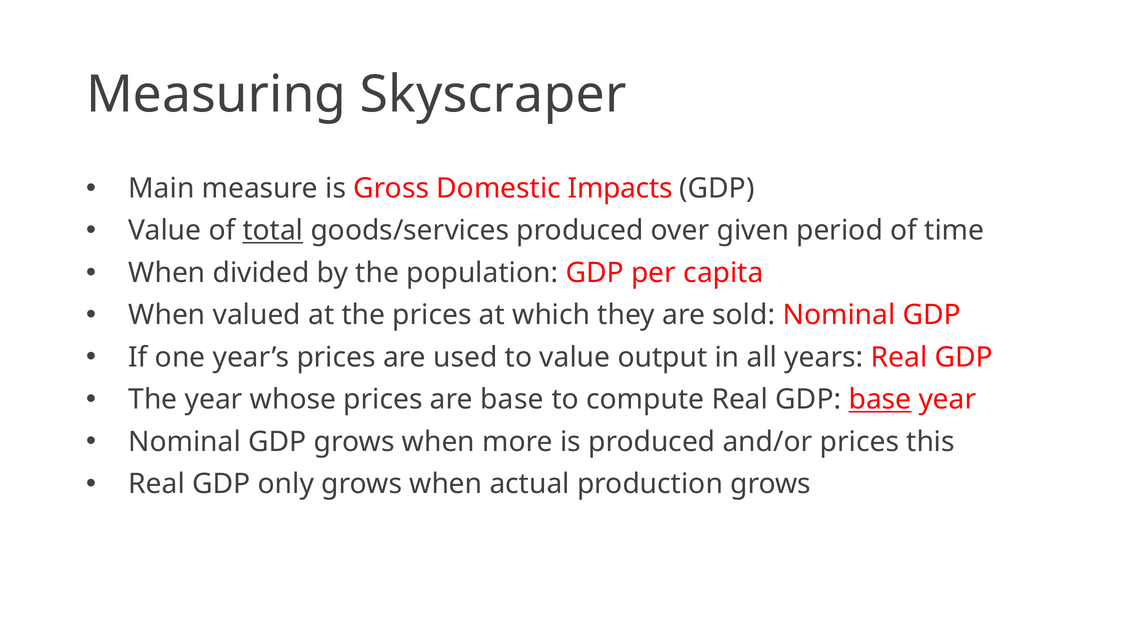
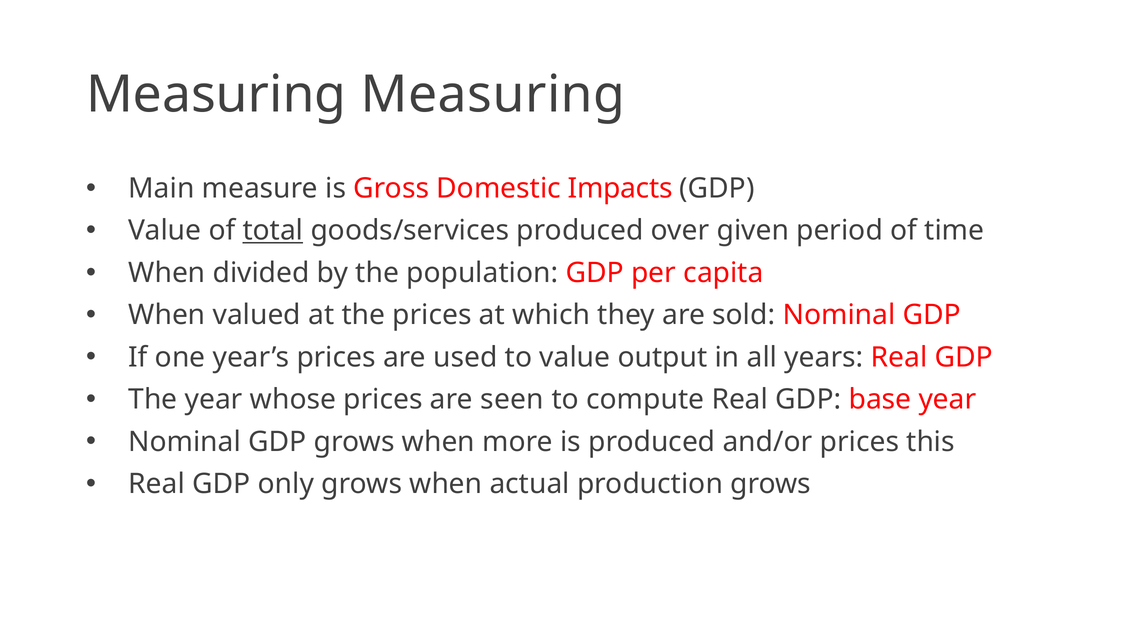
Measuring Skyscraper: Skyscraper -> Measuring
are base: base -> seen
base at (880, 400) underline: present -> none
